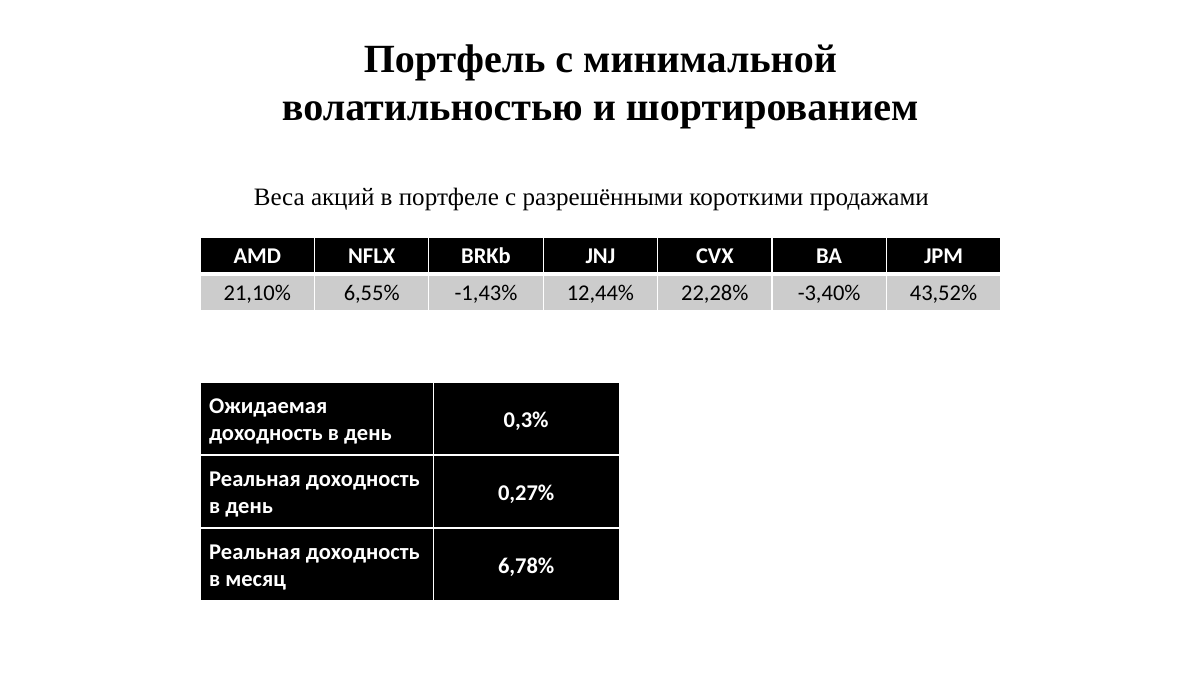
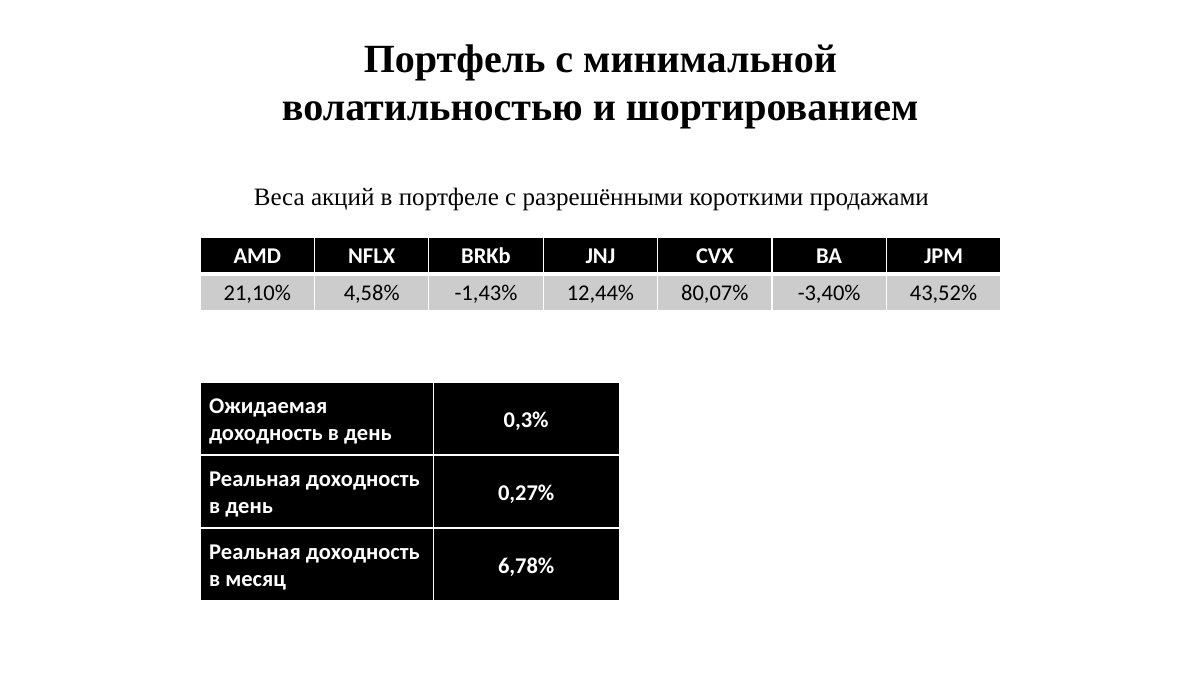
6,55%: 6,55% -> 4,58%
22,28%: 22,28% -> 80,07%
